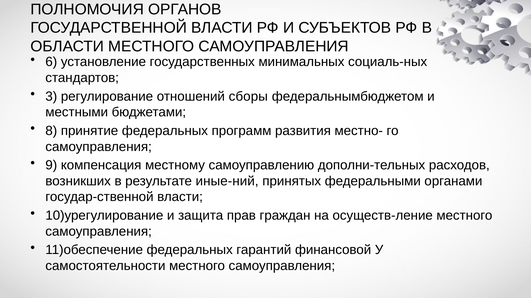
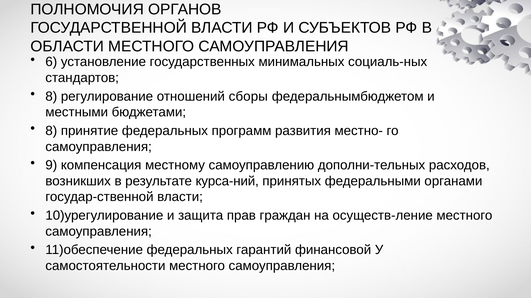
3 at (51, 97): 3 -> 8
иные-ний: иные-ний -> курса-ний
